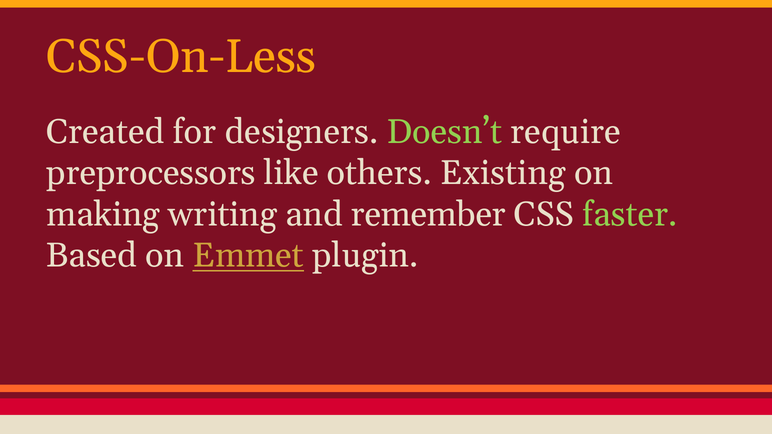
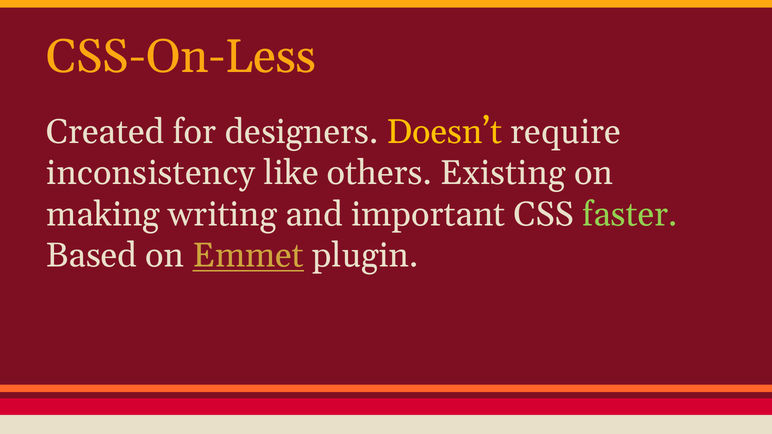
Doesn’t colour: light green -> yellow
preprocessors: preprocessors -> inconsistency
remember: remember -> important
